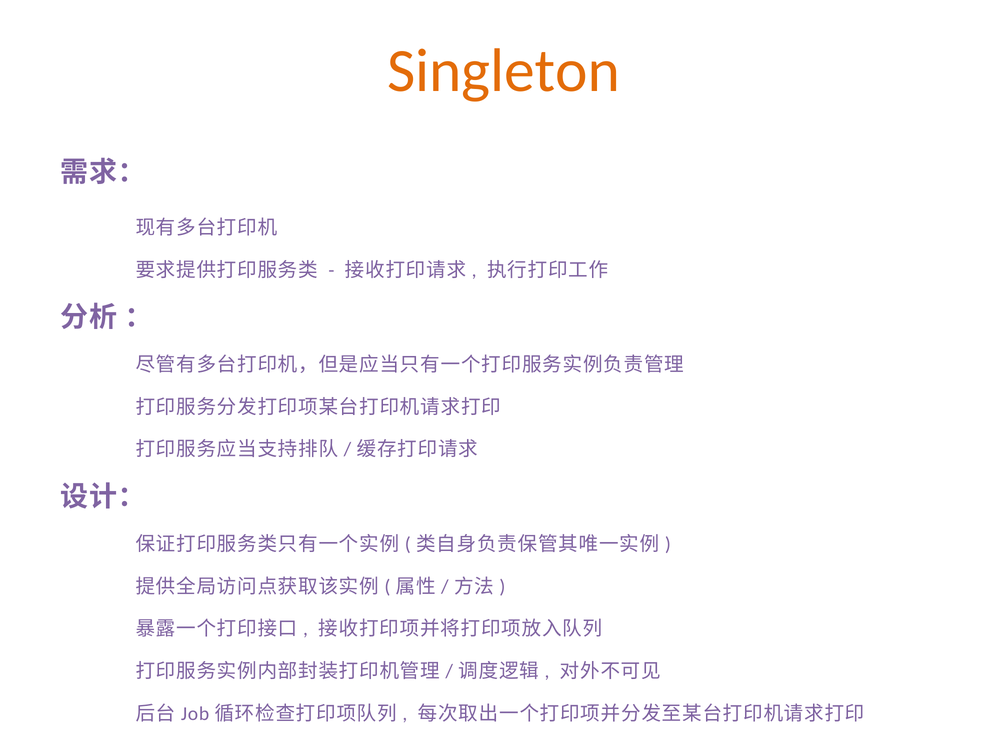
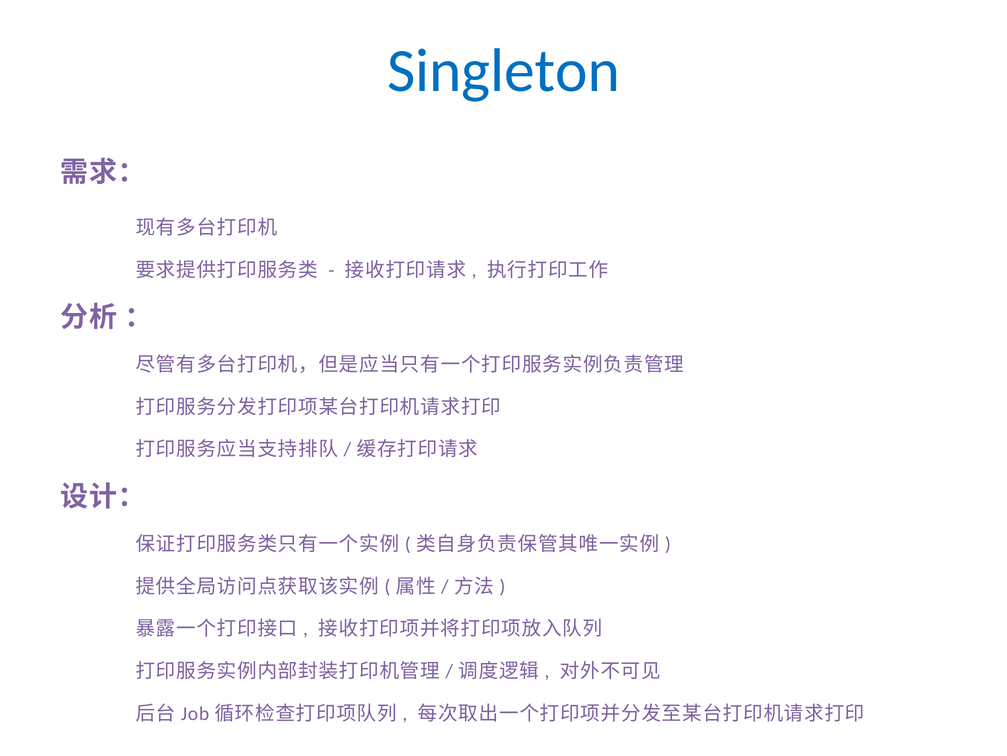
Singleton colour: orange -> blue
